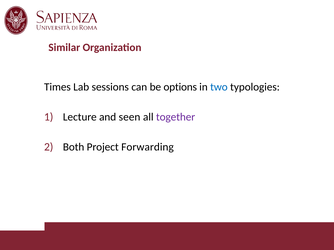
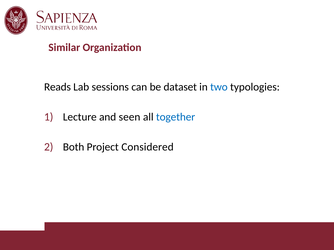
Times: Times -> Reads
options: options -> dataset
together colour: purple -> blue
Forwarding: Forwarding -> Considered
